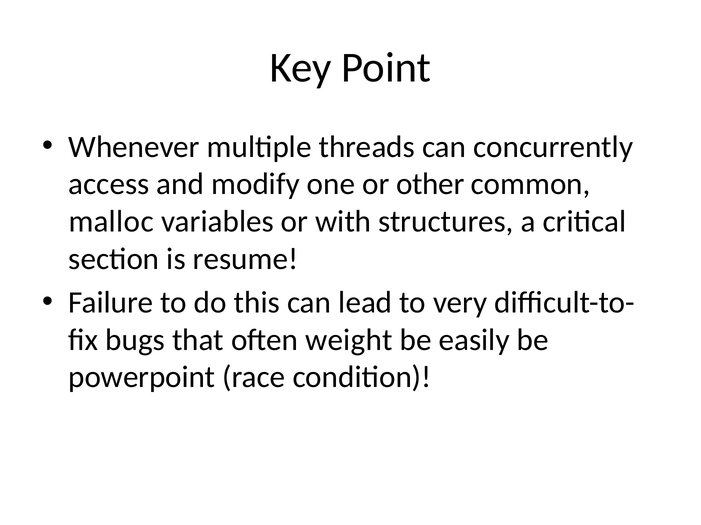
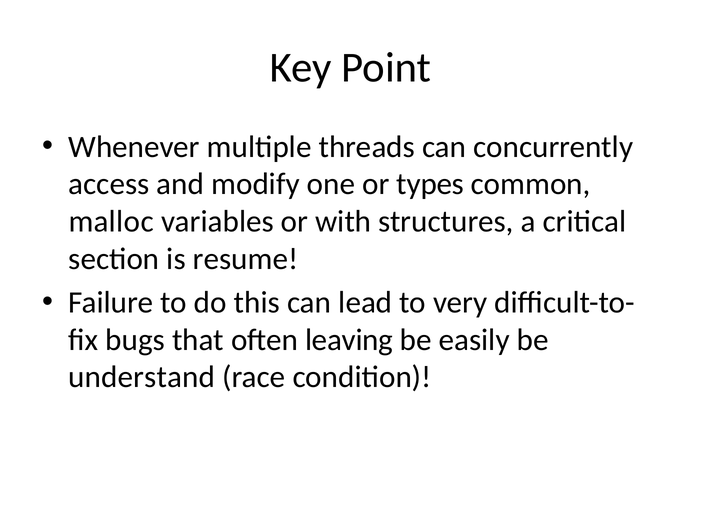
other: other -> types
weight: weight -> leaving
powerpoint: powerpoint -> understand
